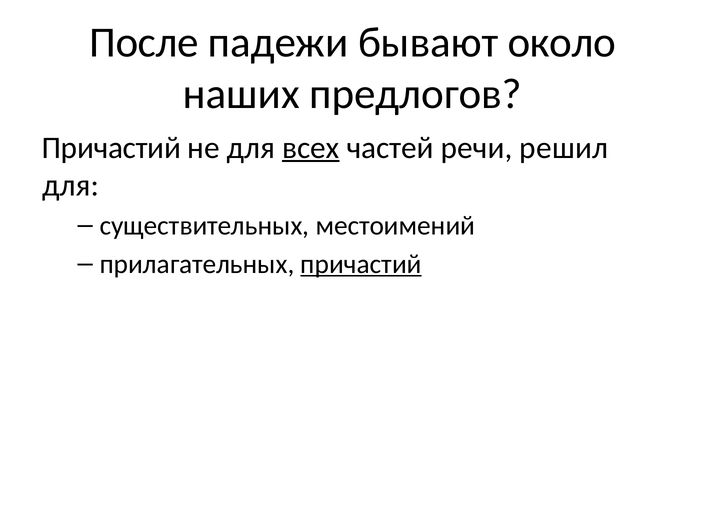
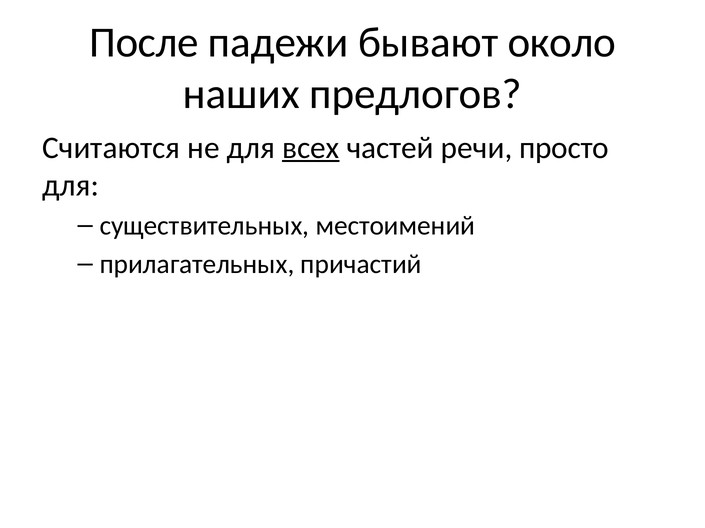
Причастий at (111, 148): Причастий -> Считаются
решил: решил -> просто
причастий at (361, 264) underline: present -> none
